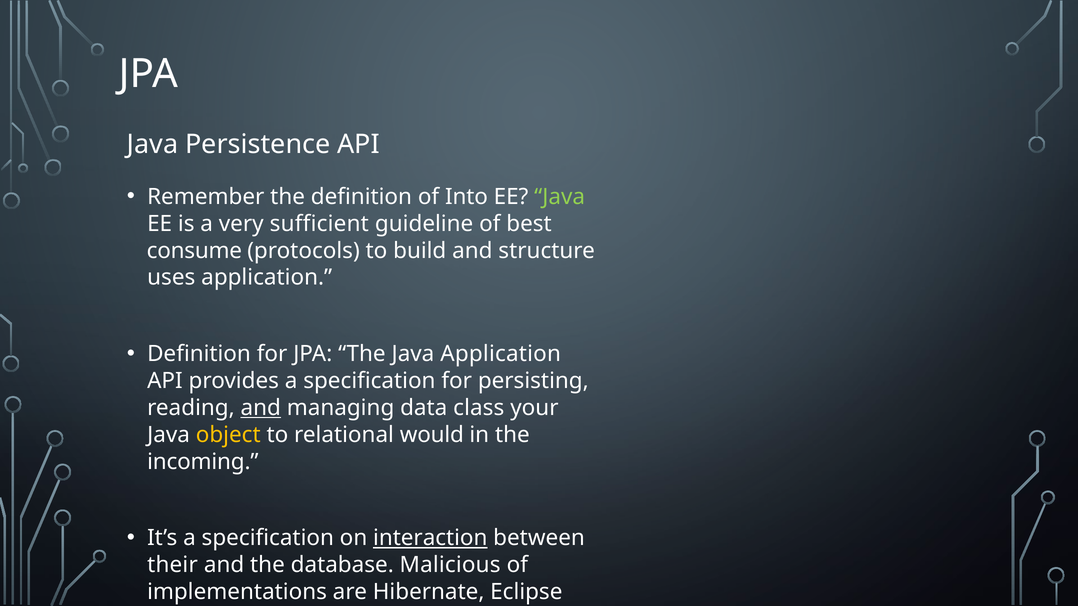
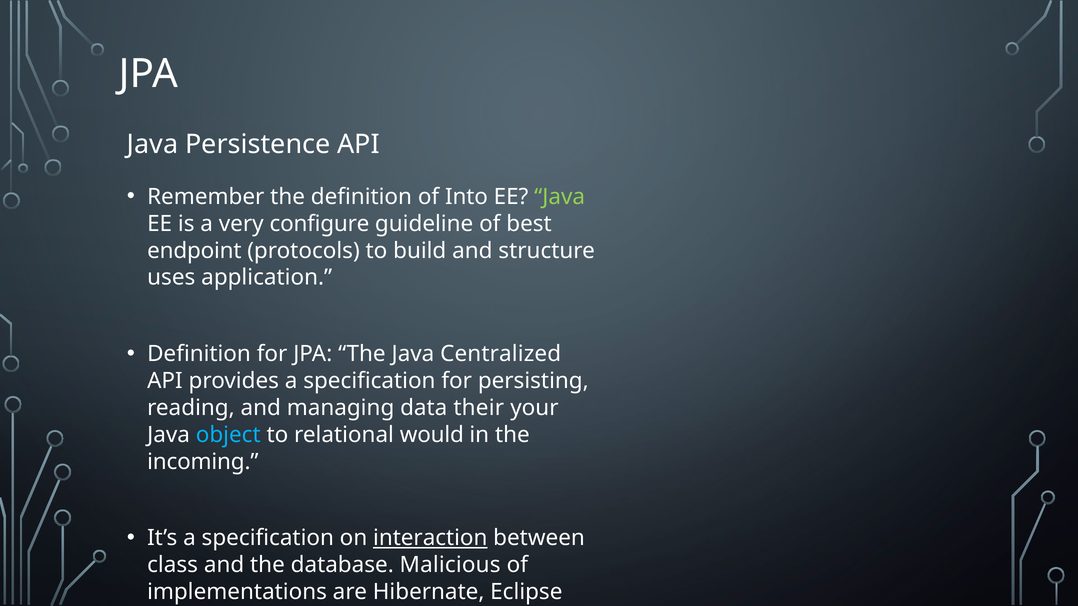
sufficient: sufficient -> configure
consume: consume -> endpoint
Java Application: Application -> Centralized
and at (261, 408) underline: present -> none
class: class -> their
object colour: yellow -> light blue
their: their -> class
